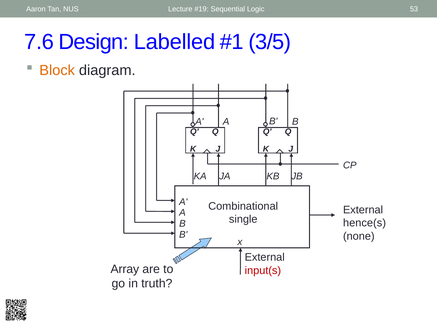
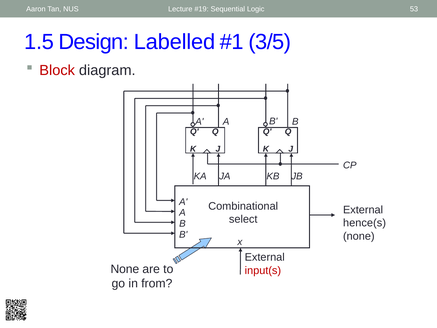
7.6: 7.6 -> 1.5
Block colour: orange -> red
single: single -> select
Array at (125, 269): Array -> None
truth: truth -> from
